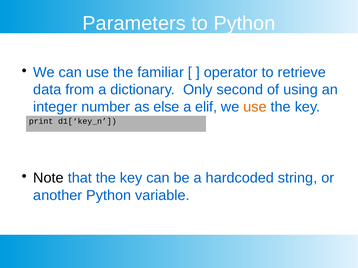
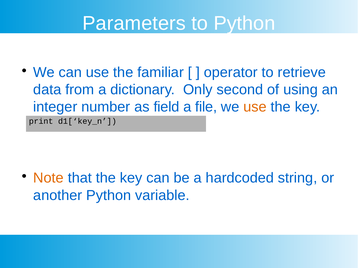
else: else -> field
elif: elif -> file
Note colour: black -> orange
